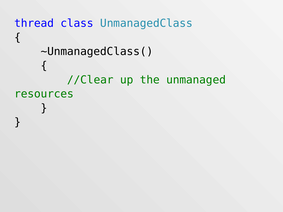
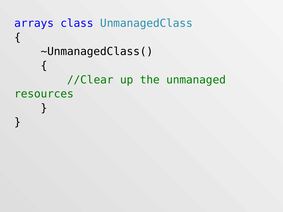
thread: thread -> arrays
